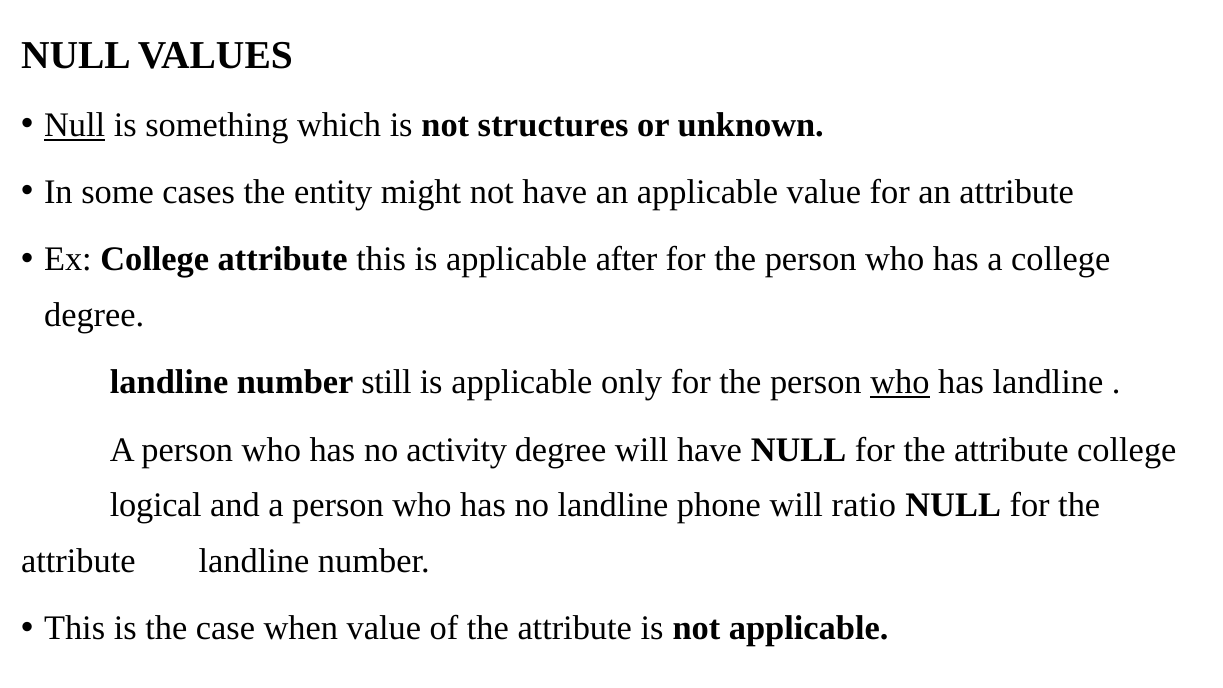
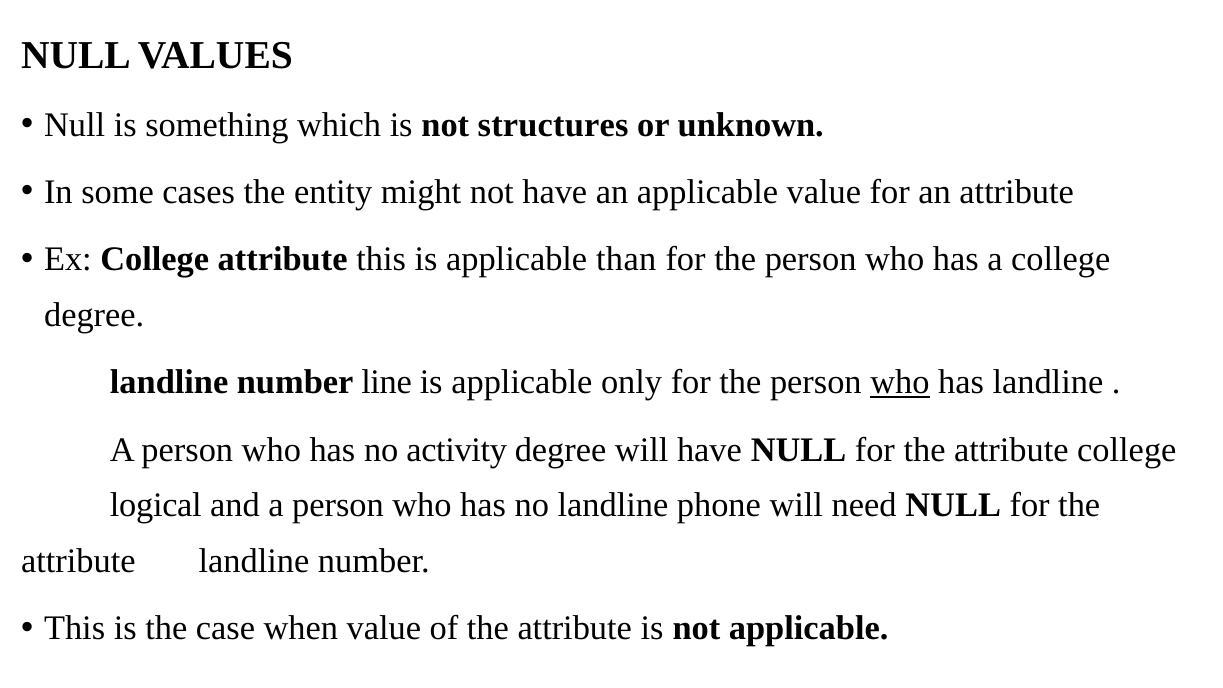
Null at (75, 125) underline: present -> none
after: after -> than
still: still -> line
ratio: ratio -> need
